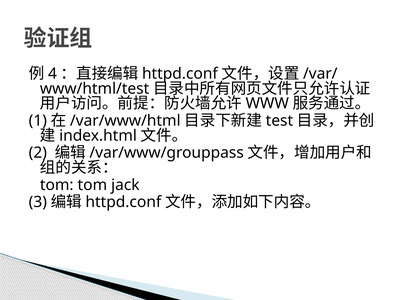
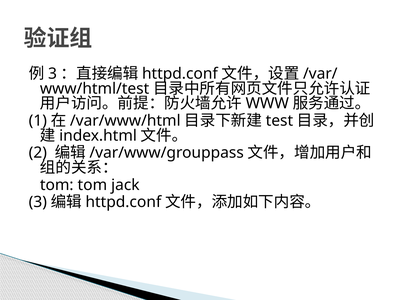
4 at (52, 74): 4 -> 3
